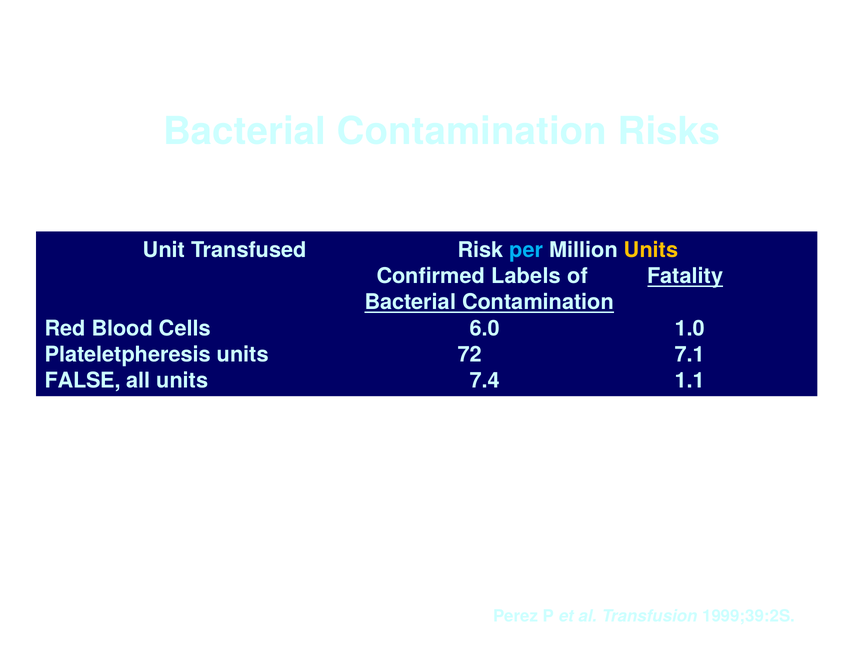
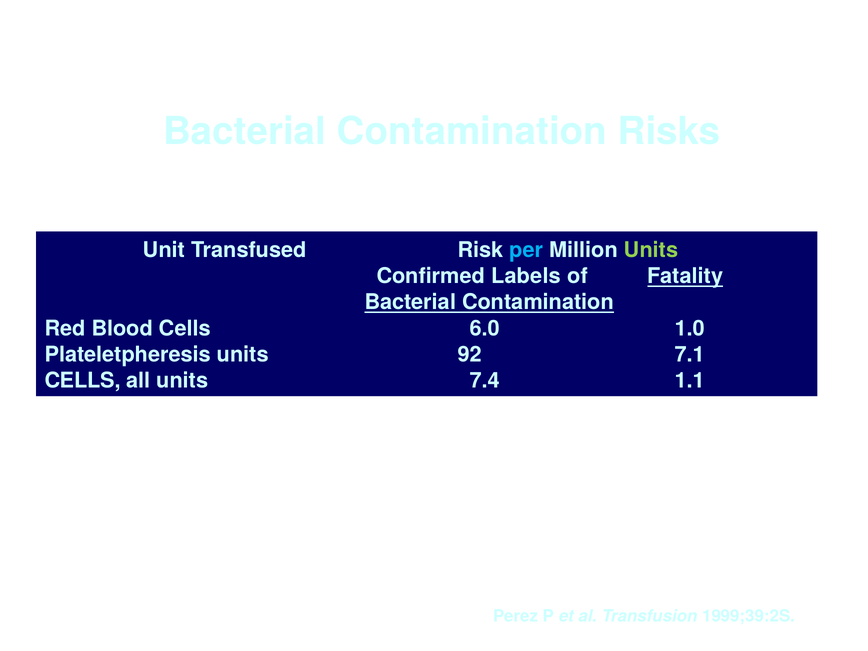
Units at (651, 250) colour: yellow -> light green
72: 72 -> 92
FALSE at (83, 380): FALSE -> CELLS
